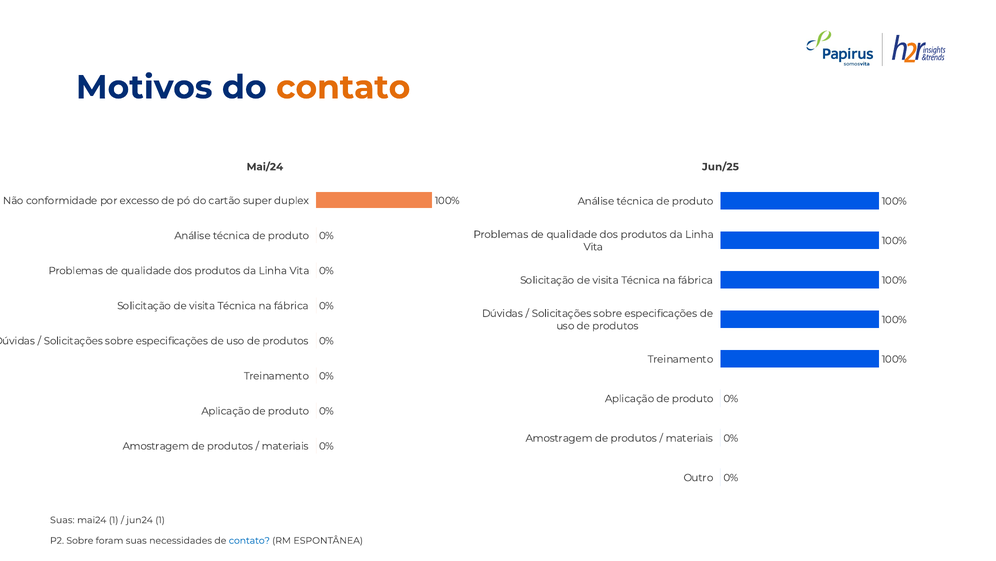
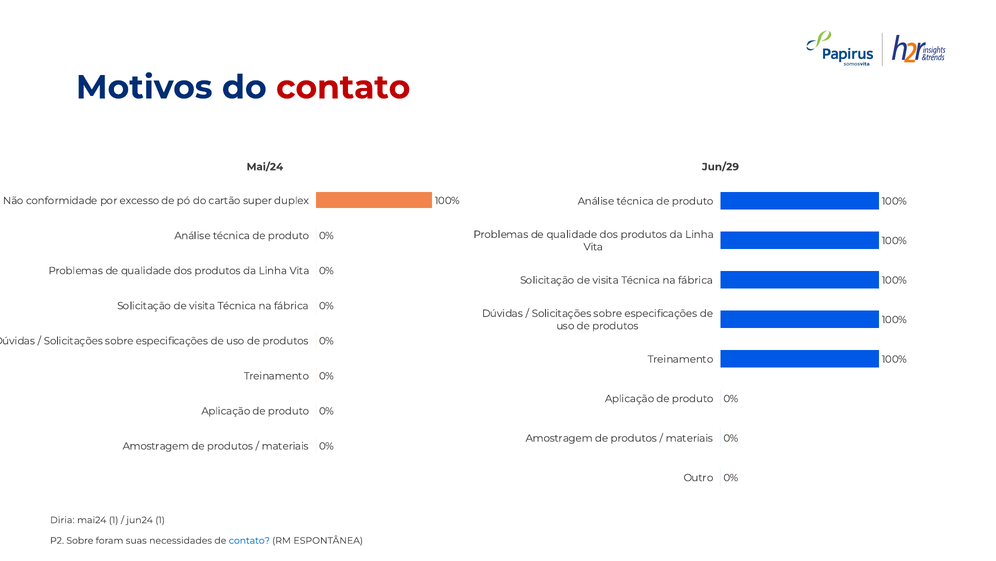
contato at (343, 87) colour: orange -> red
Jun/25: Jun/25 -> Jun/29
Suas at (62, 519): Suas -> Diria
